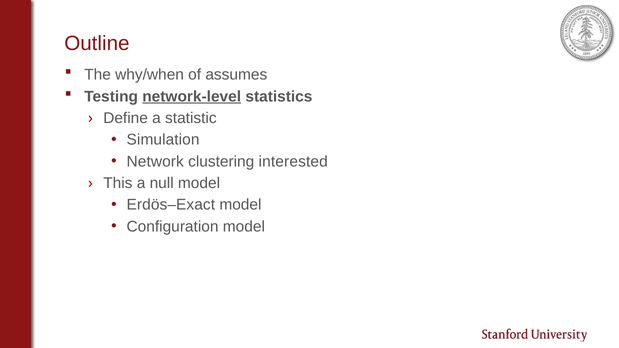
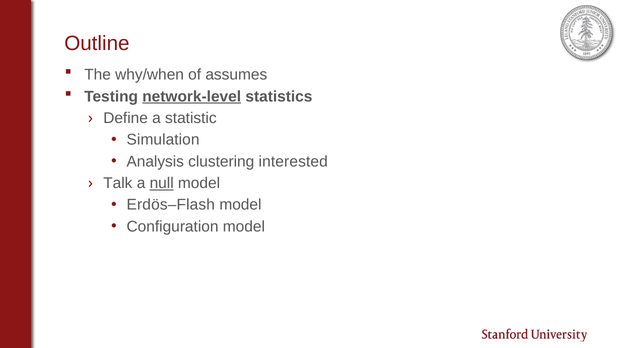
Network: Network -> Analysis
This: This -> Talk
null underline: none -> present
Erdös–Exact: Erdös–Exact -> Erdös–Flash
